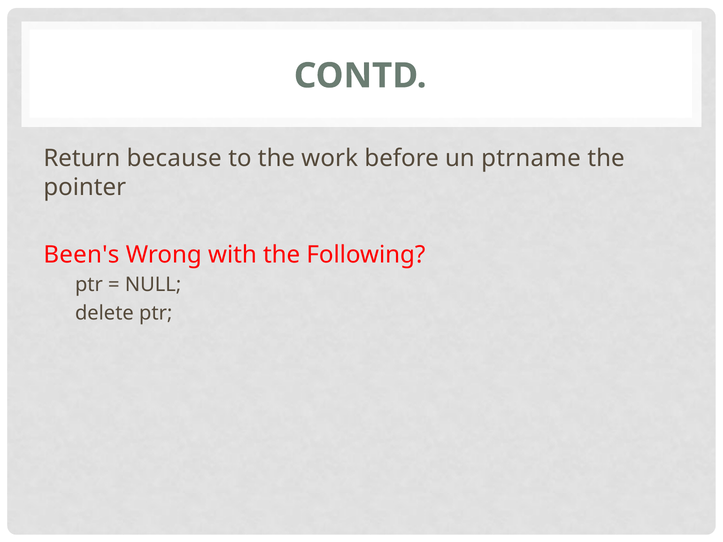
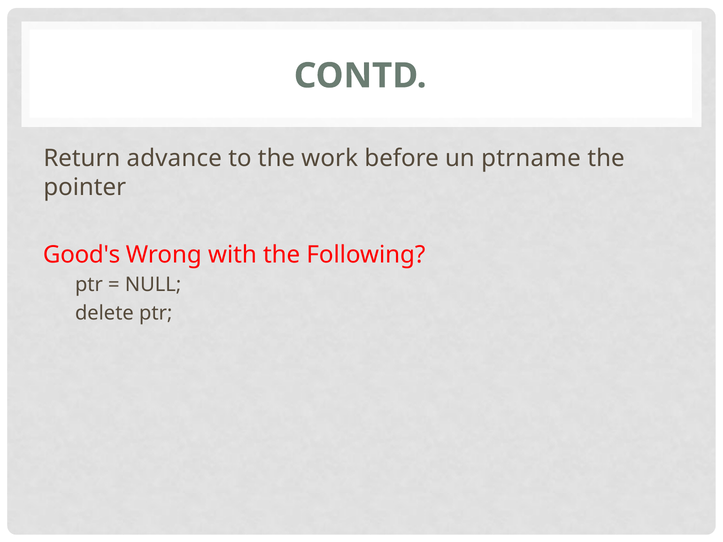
because: because -> advance
Been's: Been's -> Good's
